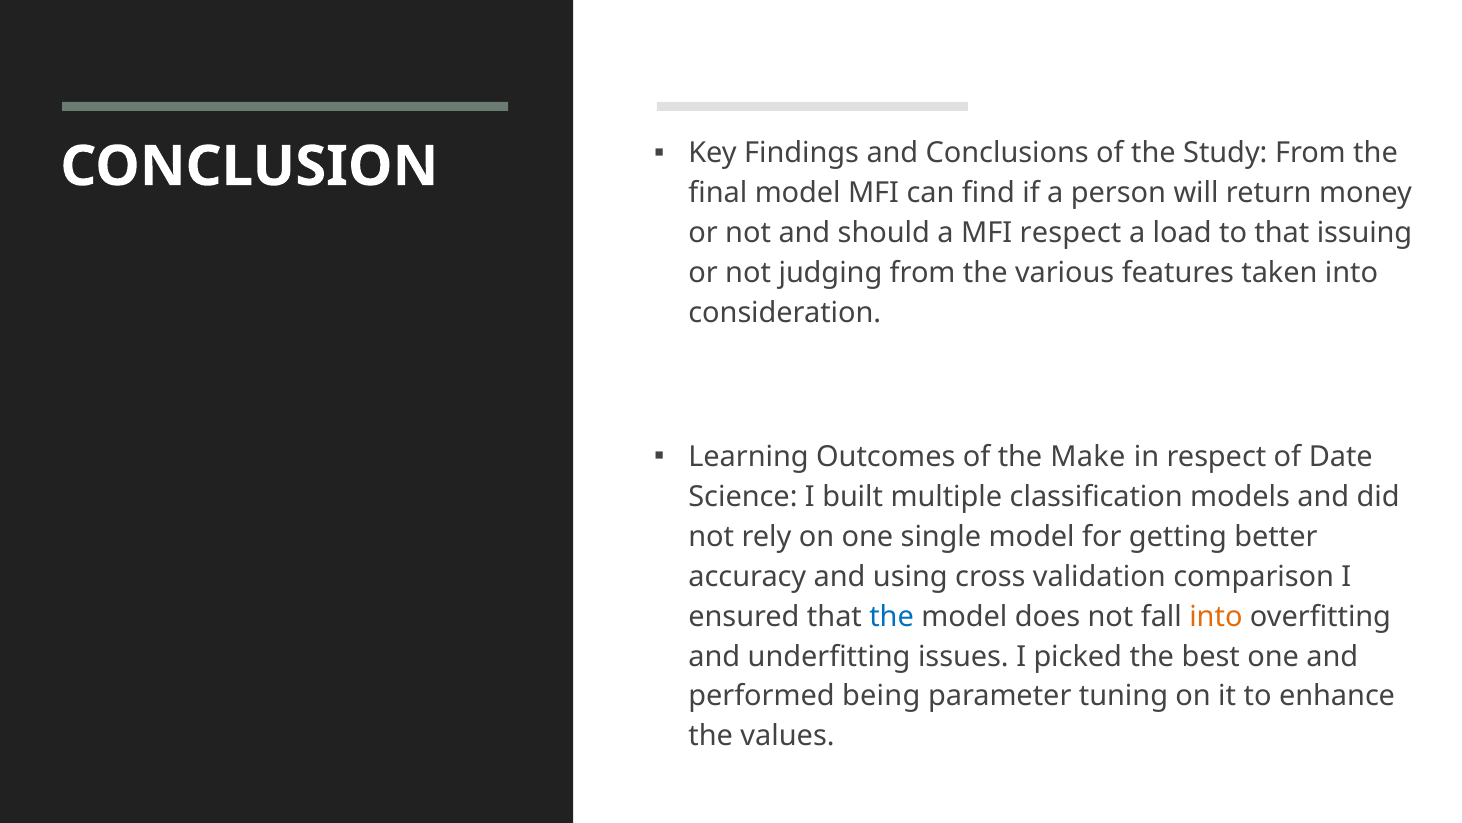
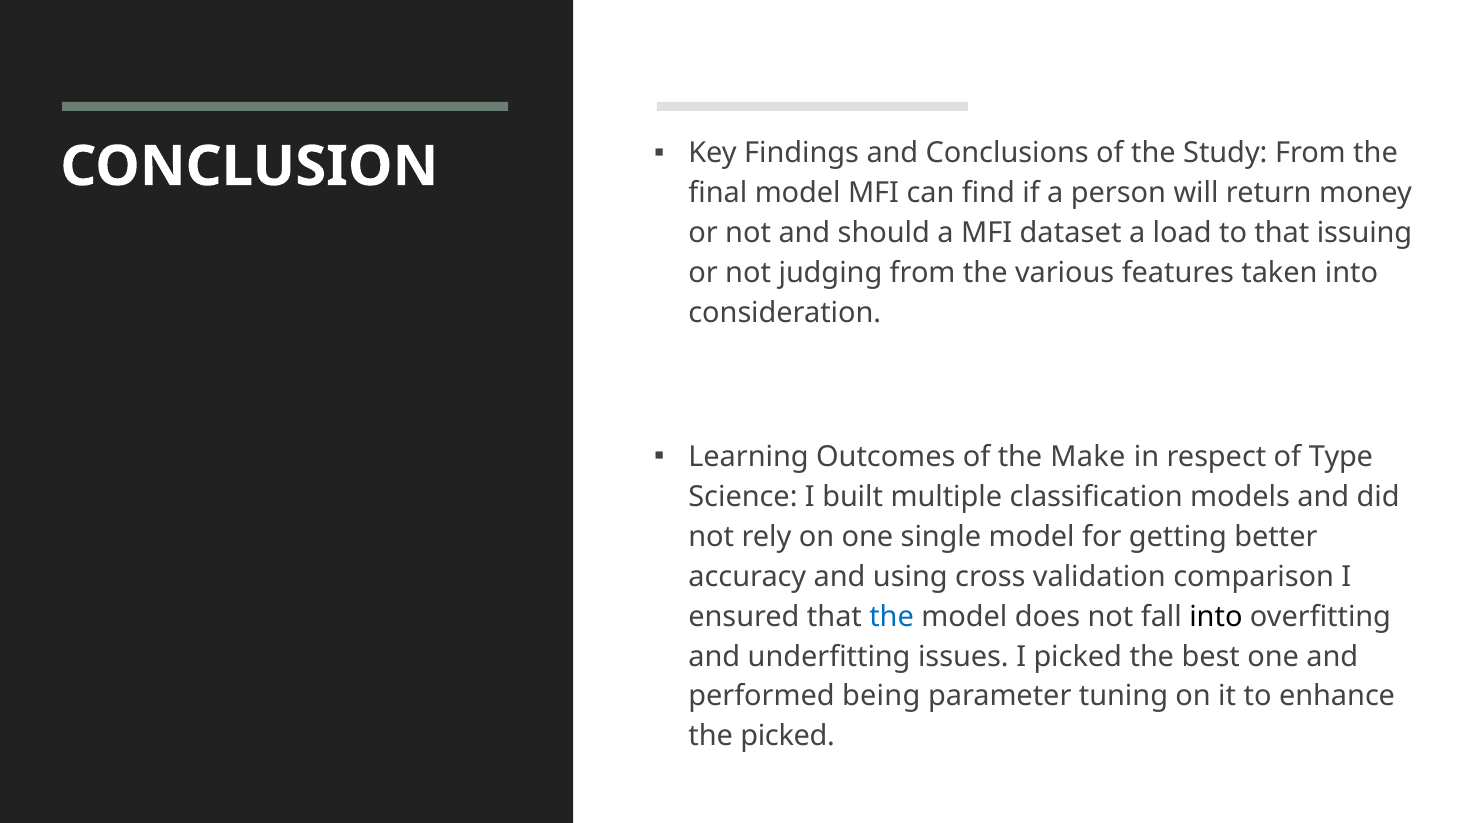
MFI respect: respect -> dataset
Date: Date -> Type
into at (1216, 616) colour: orange -> black
the values: values -> picked
